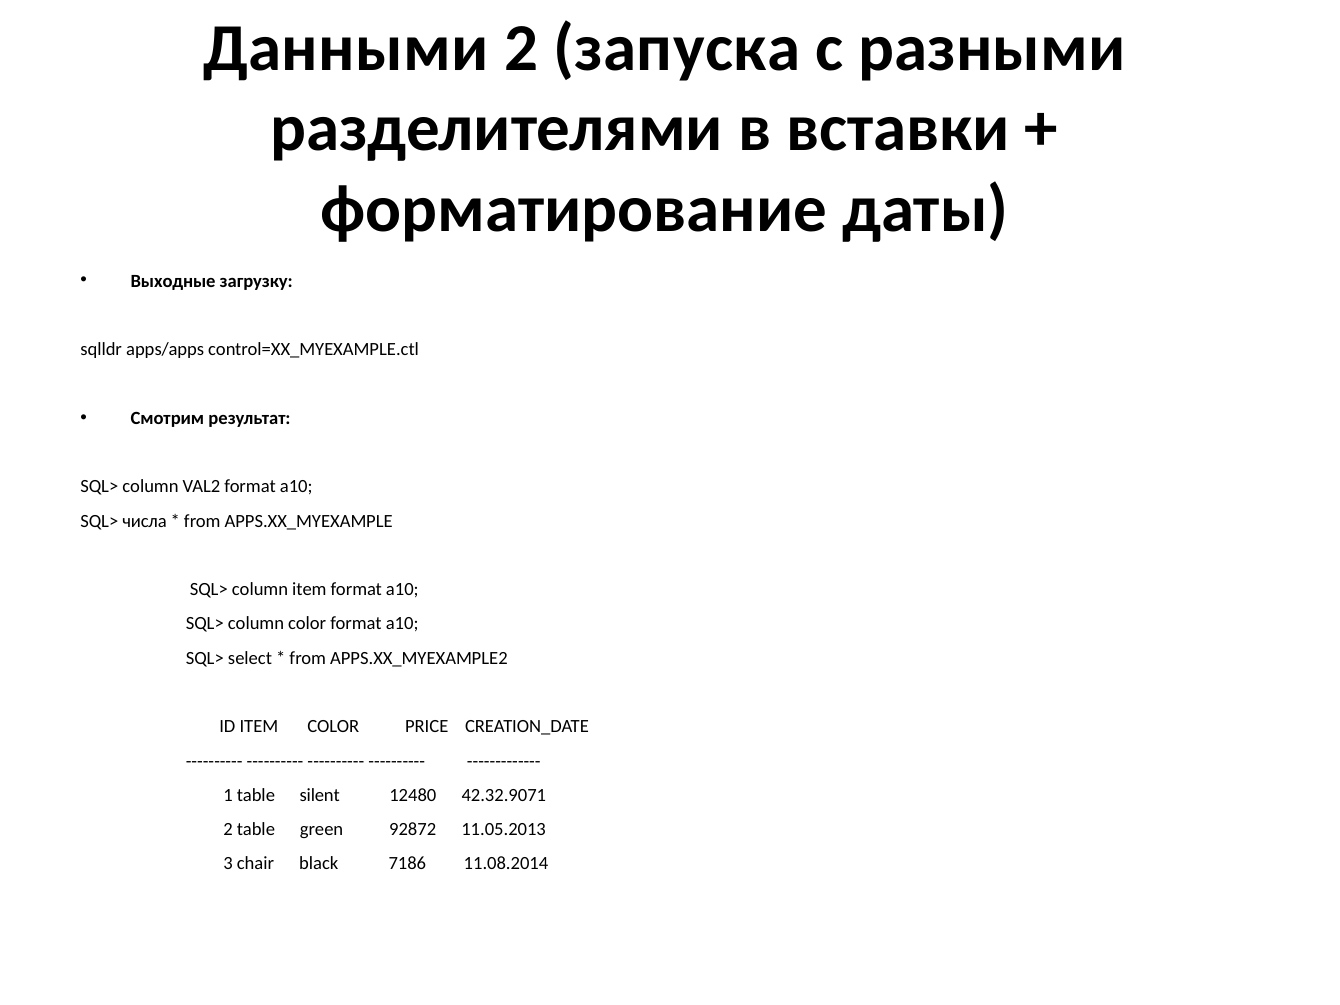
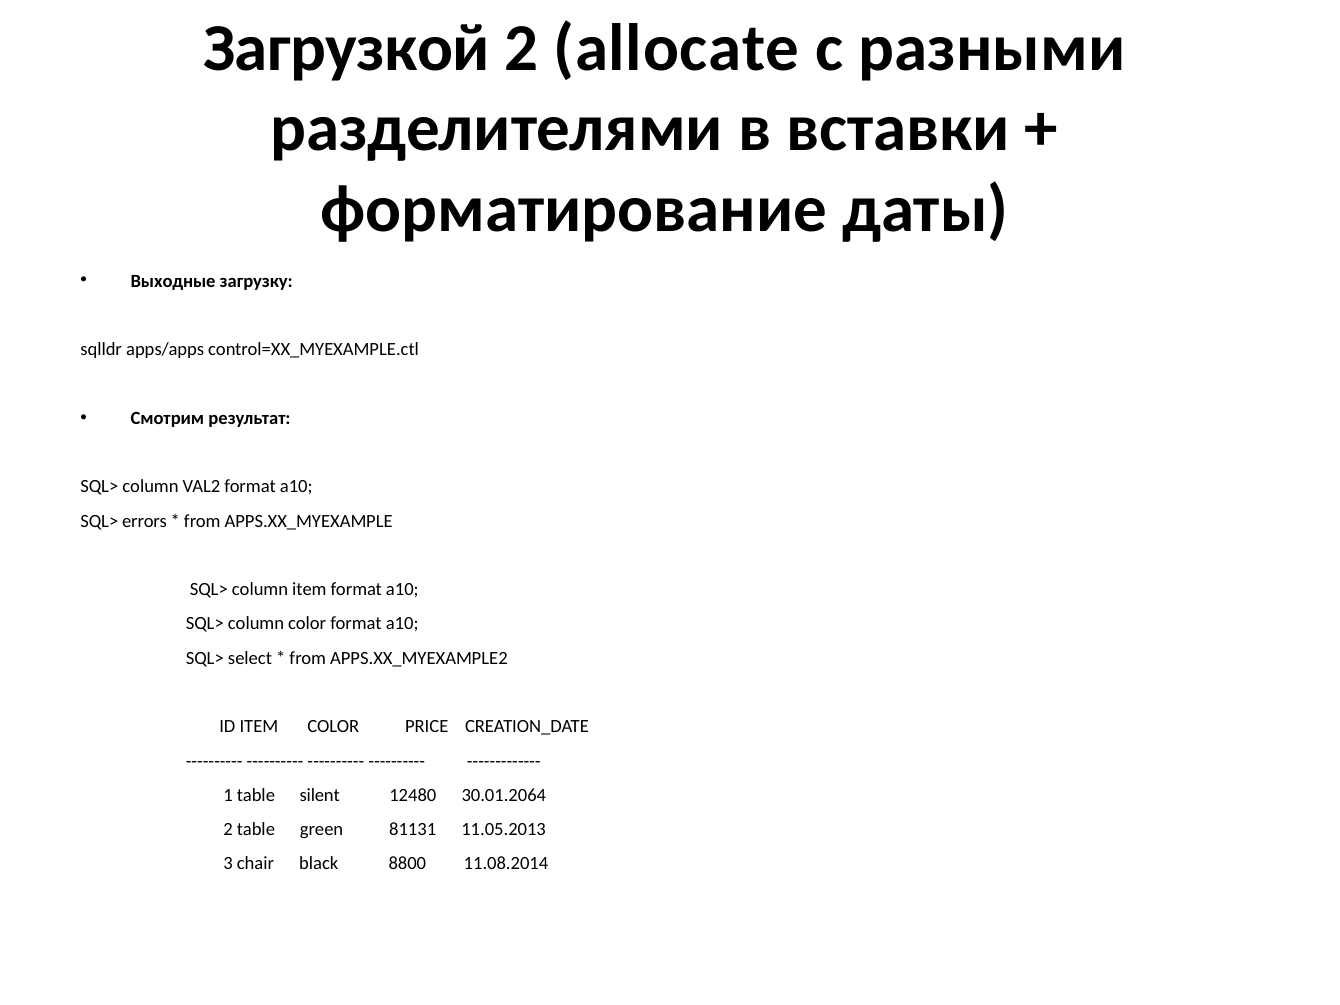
Данными: Данными -> Загрузкой
запуска: запуска -> allocate
числа: числа -> errors
42.32.9071: 42.32.9071 -> 30.01.2064
92872: 92872 -> 81131
7186: 7186 -> 8800
